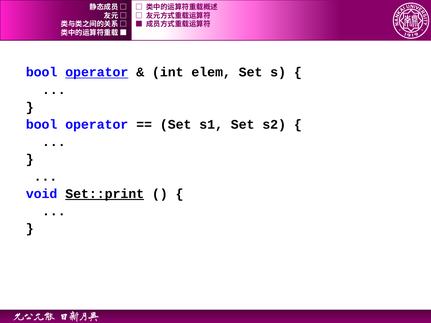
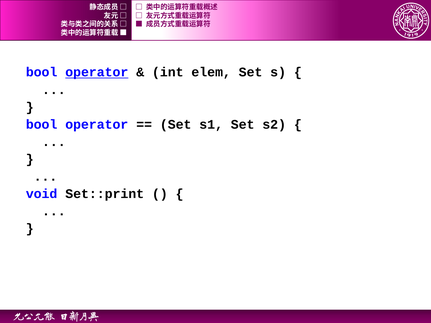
Set::print underline: present -> none
